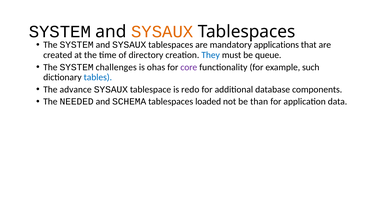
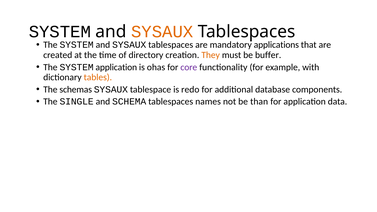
They colour: blue -> orange
queue: queue -> buffer
SYSTEM challenges: challenges -> application
such: such -> with
tables colour: blue -> orange
advance: advance -> schemas
NEEDED: NEEDED -> SINGLE
loaded: loaded -> names
